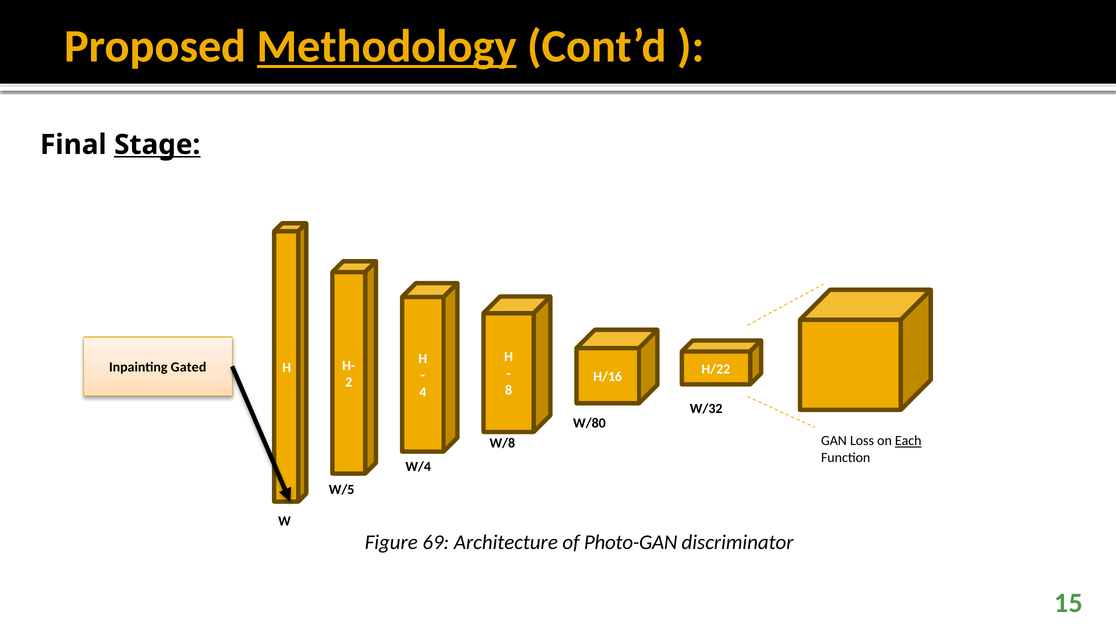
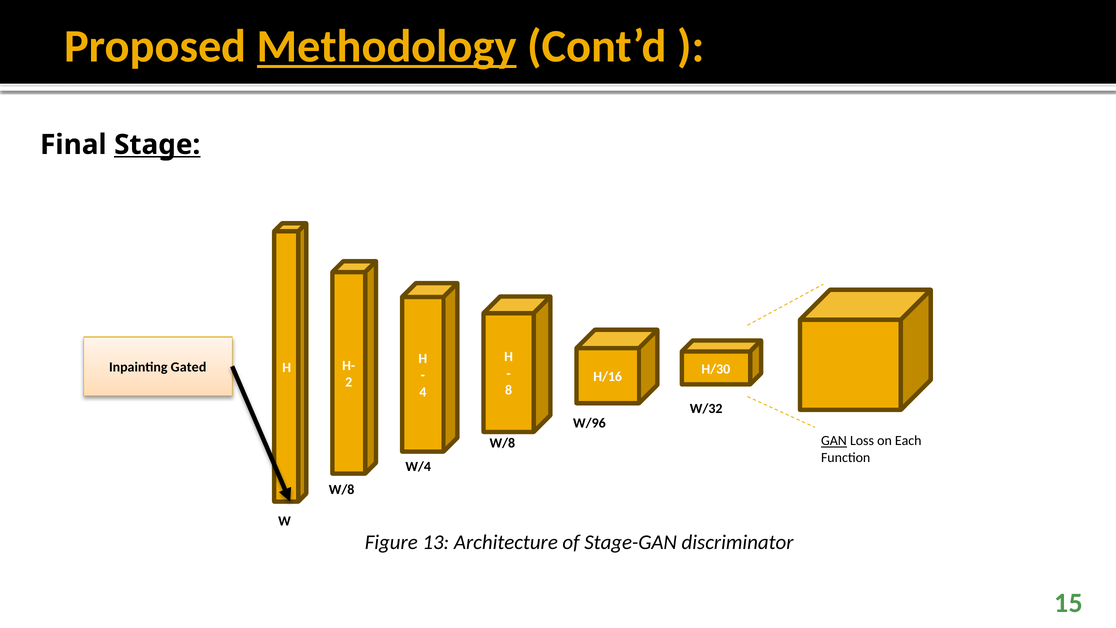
H/22: H/22 -> H/30
W/80: W/80 -> W/96
GAN underline: none -> present
Each underline: present -> none
W/5 at (342, 489): W/5 -> W/8
69: 69 -> 13
Photo-GAN: Photo-GAN -> Stage-GAN
